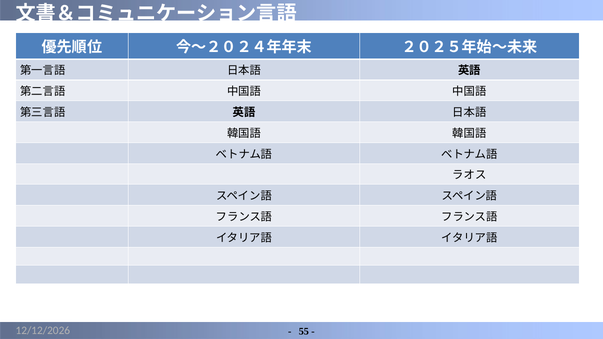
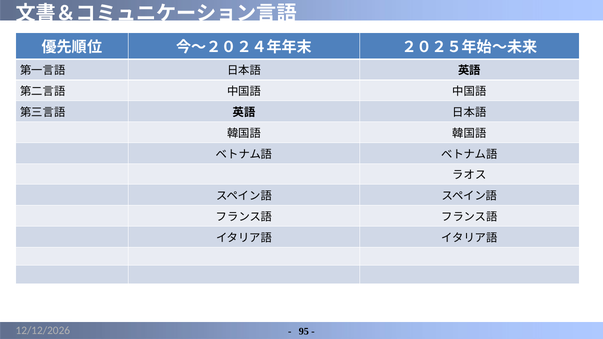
55: 55 -> 95
